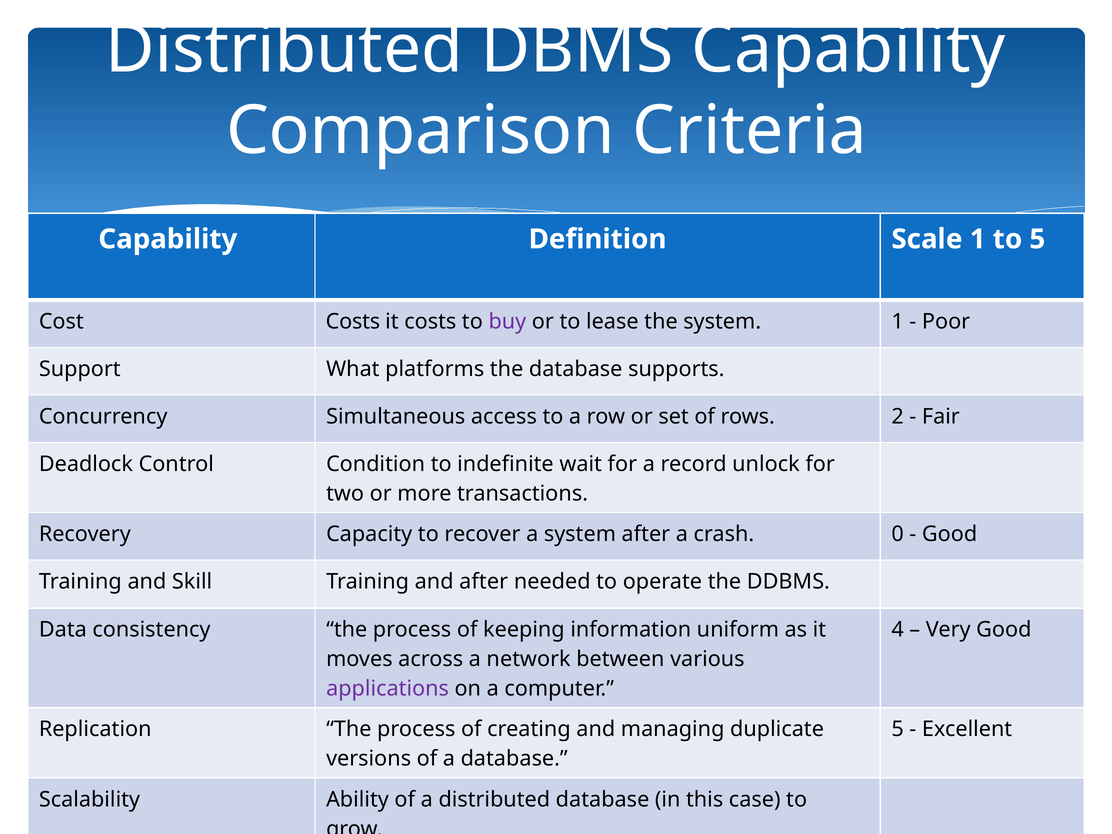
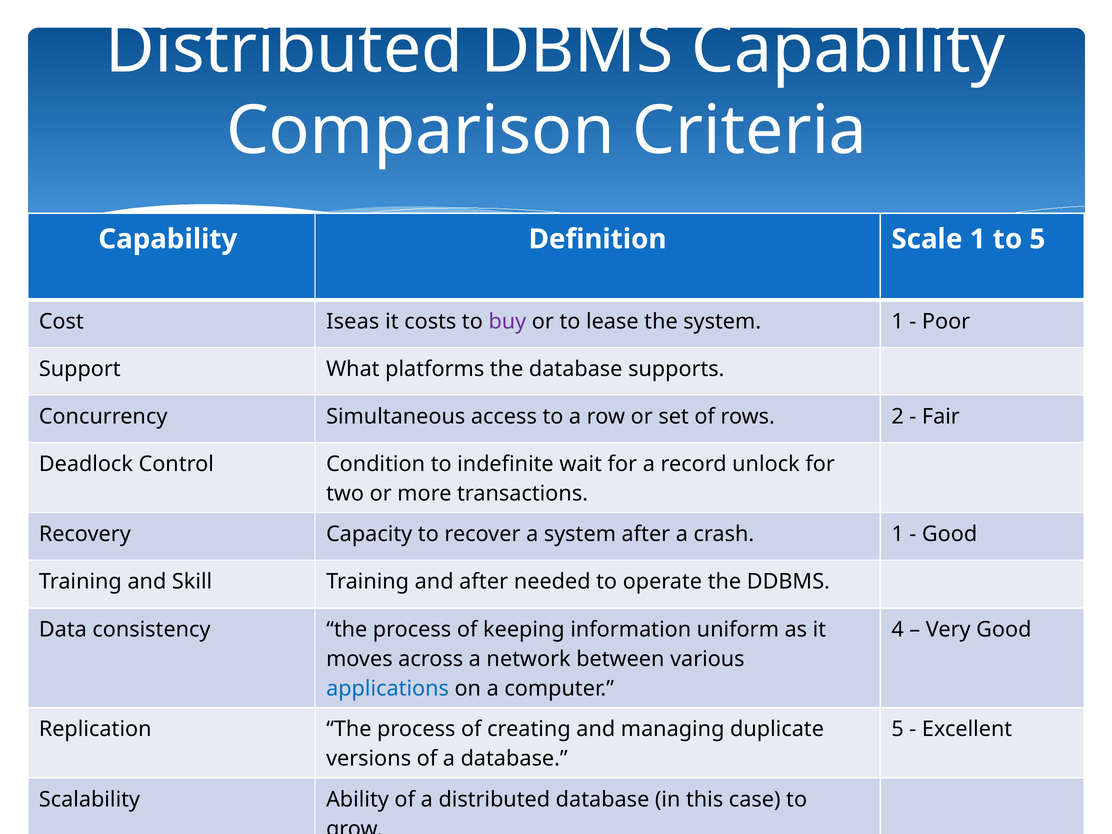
Cost Costs: Costs -> Iseas
crash 0: 0 -> 1
applications colour: purple -> blue
